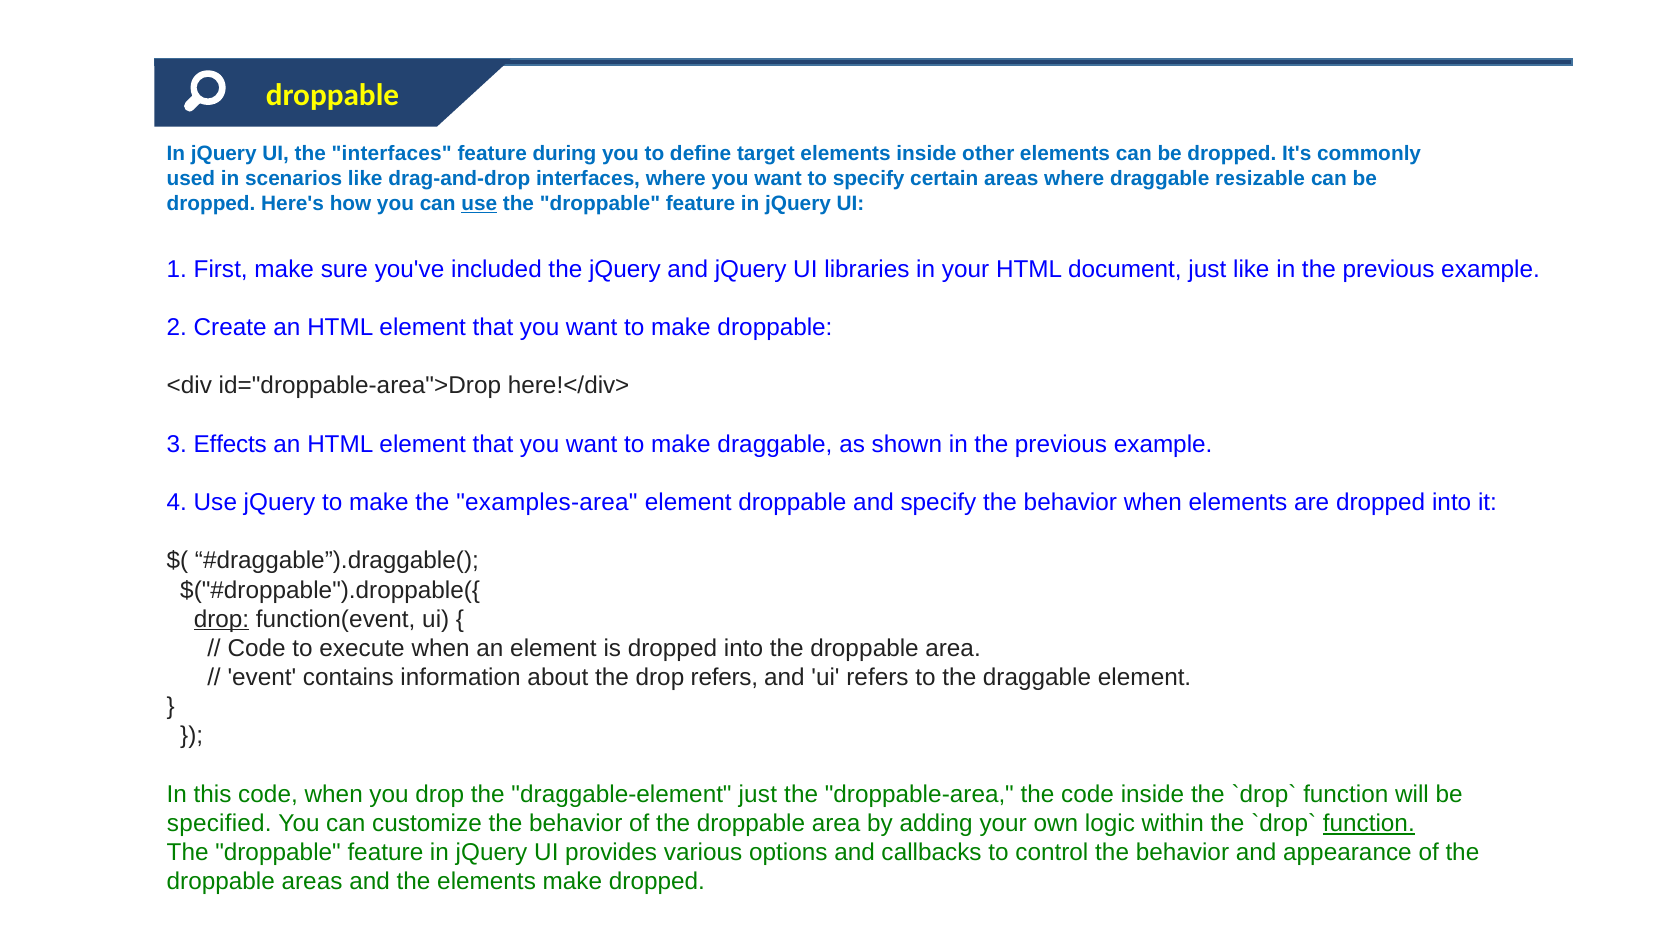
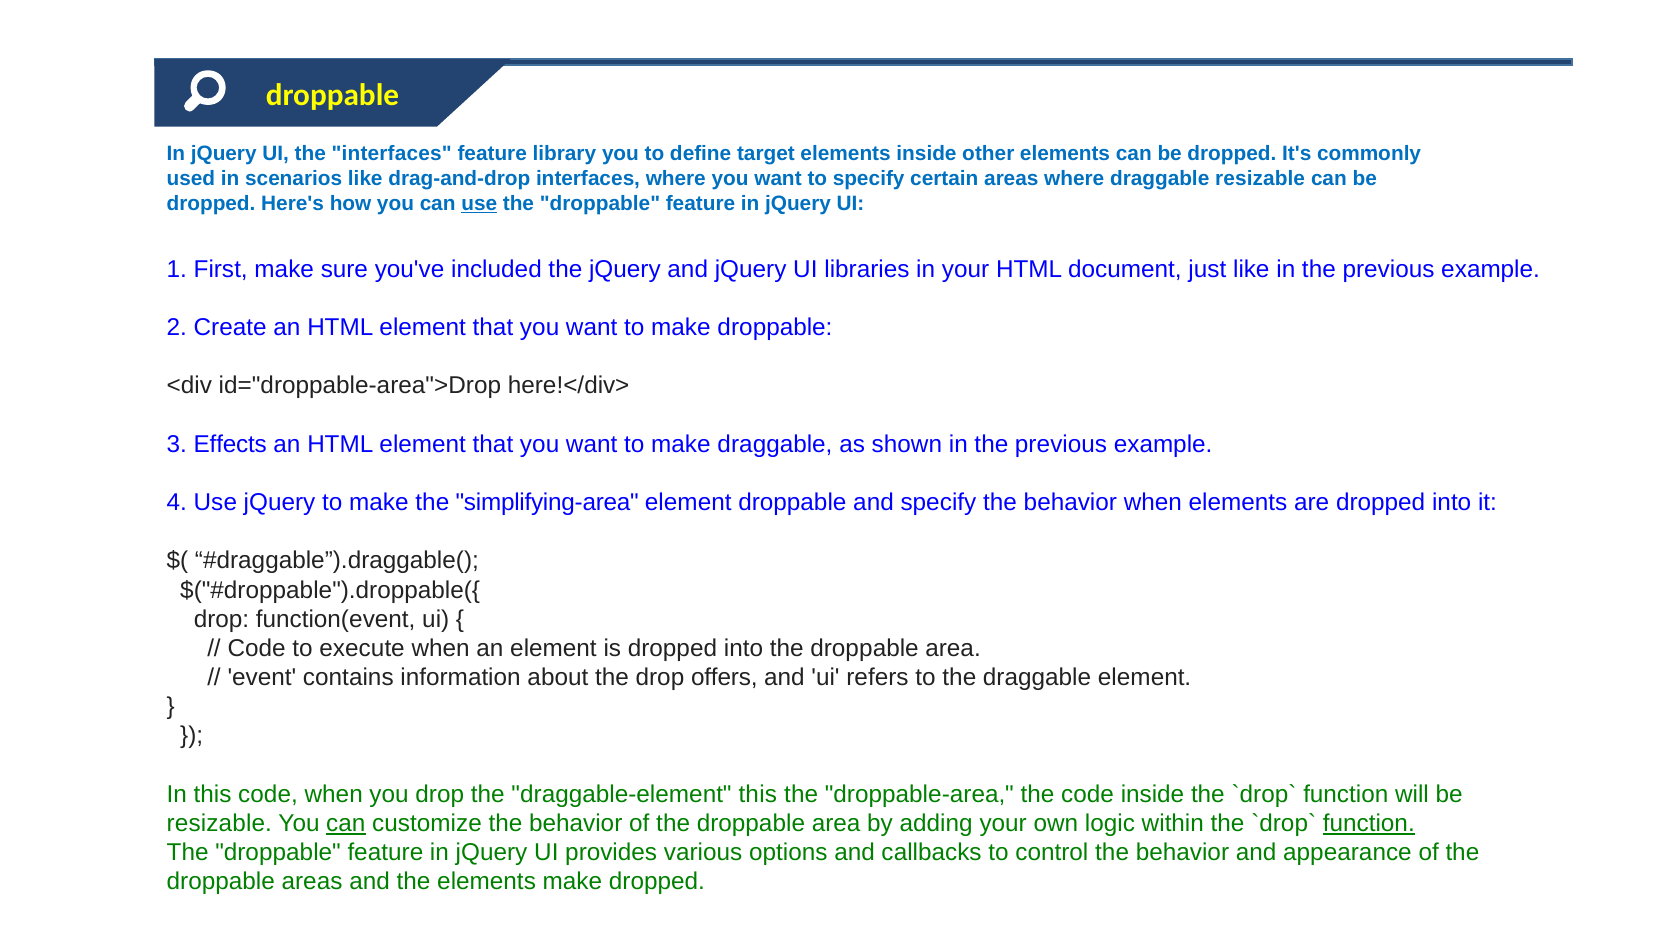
during: during -> library
examples-area: examples-area -> simplifying-area
drop at (221, 619) underline: present -> none
drop refers: refers -> offers
draggable-element just: just -> this
specified at (219, 824): specified -> resizable
can at (346, 824) underline: none -> present
